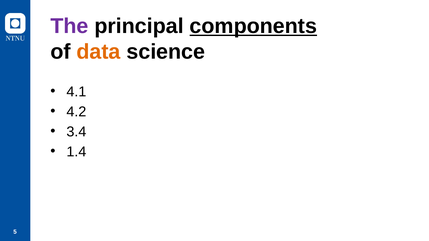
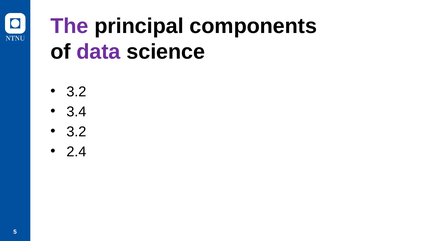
components underline: present -> none
data colour: orange -> purple
4.1 at (76, 92): 4.1 -> 3.2
4.2: 4.2 -> 3.4
3.4 at (76, 132): 3.4 -> 3.2
1.4: 1.4 -> 2.4
